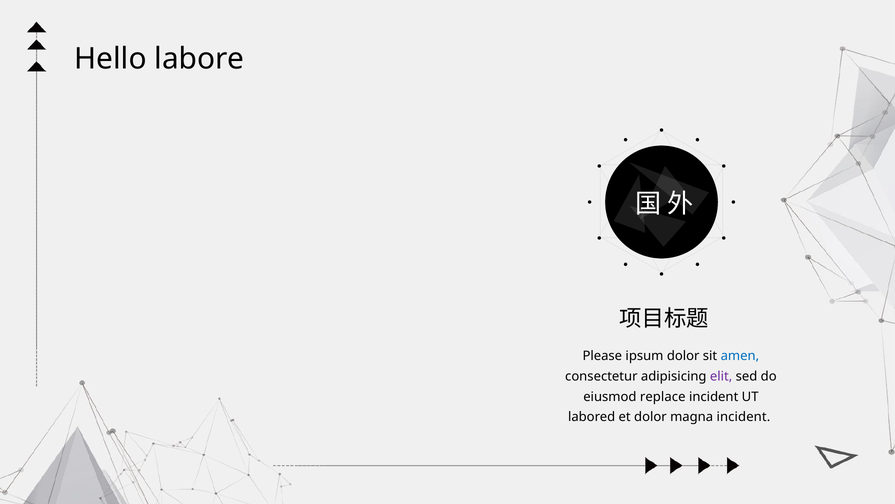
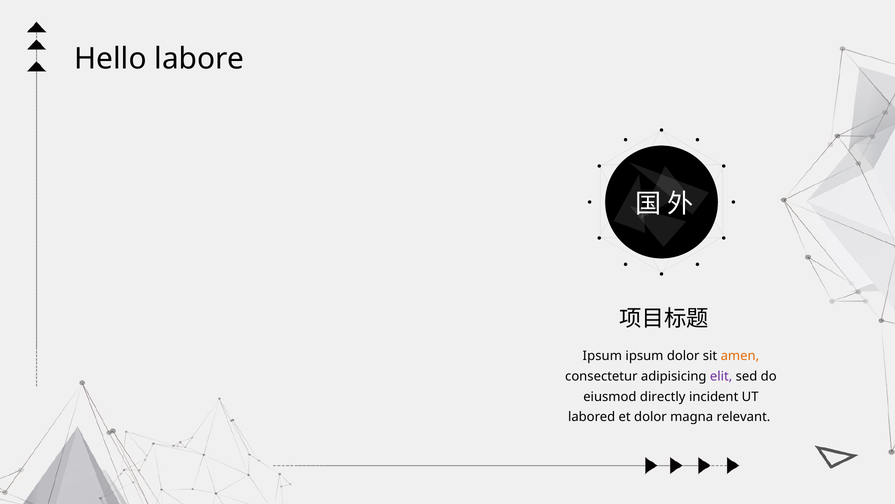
Please at (602, 356): Please -> Ipsum
amen colour: blue -> orange
replace: replace -> directly
magna incident: incident -> relevant
